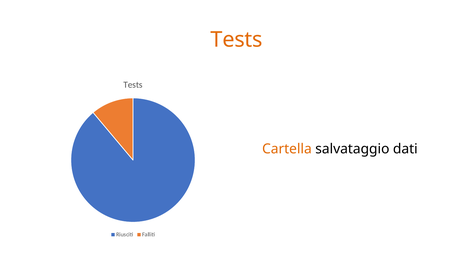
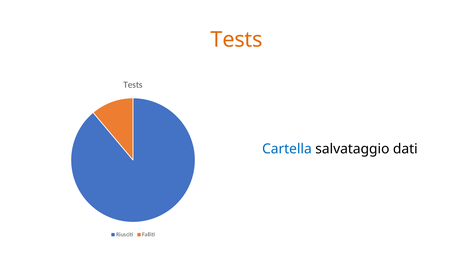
Cartella colour: orange -> blue
